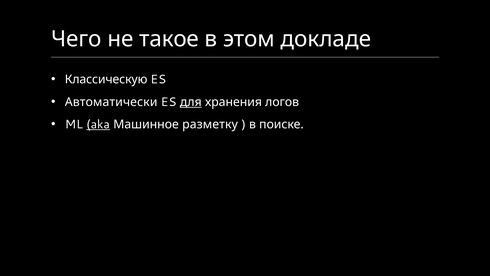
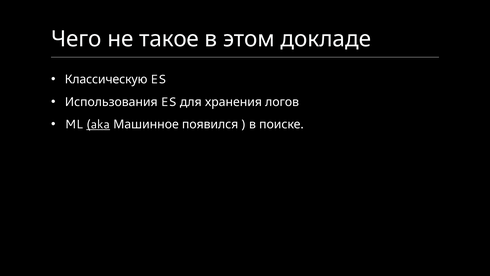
Автоматически: Автоматически -> Использования
для underline: present -> none
разметку: разметку -> появился
